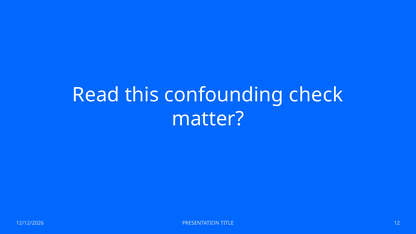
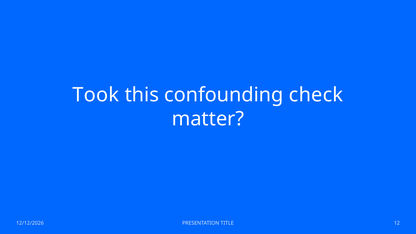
Read: Read -> Took
